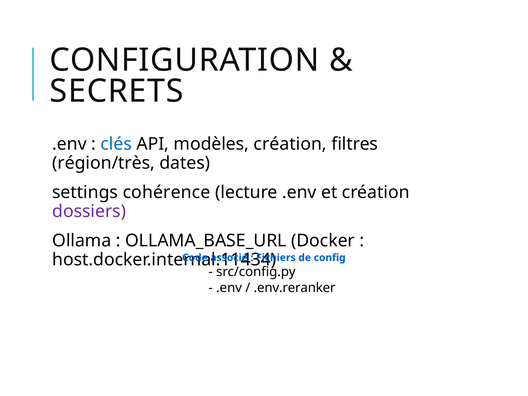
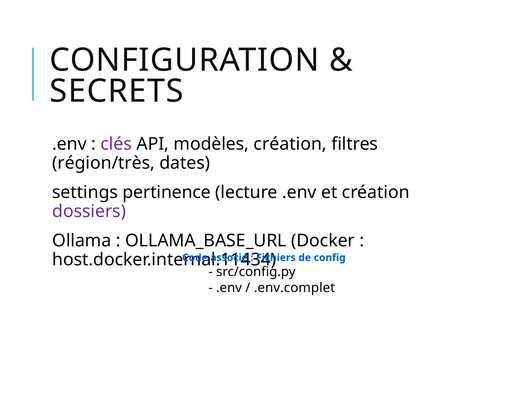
clés colour: blue -> purple
cohérence: cohérence -> pertinence
.env.reranker: .env.reranker -> .env.complet
